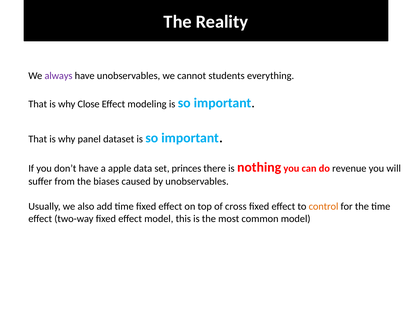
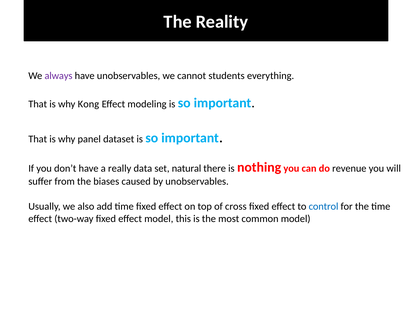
Close: Close -> Kong
apple: apple -> really
princes: princes -> natural
control colour: orange -> blue
